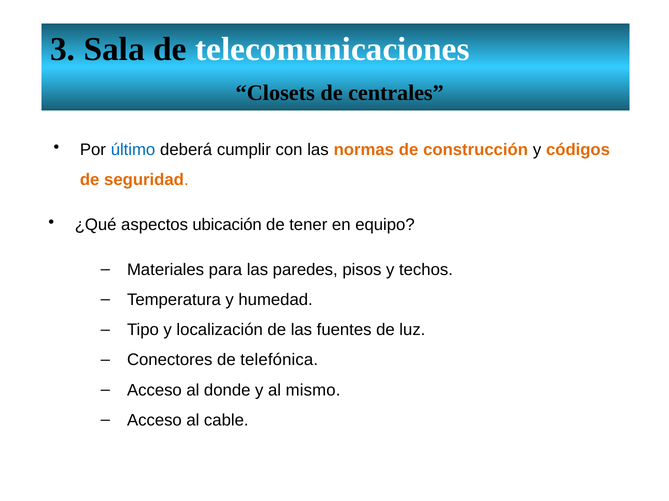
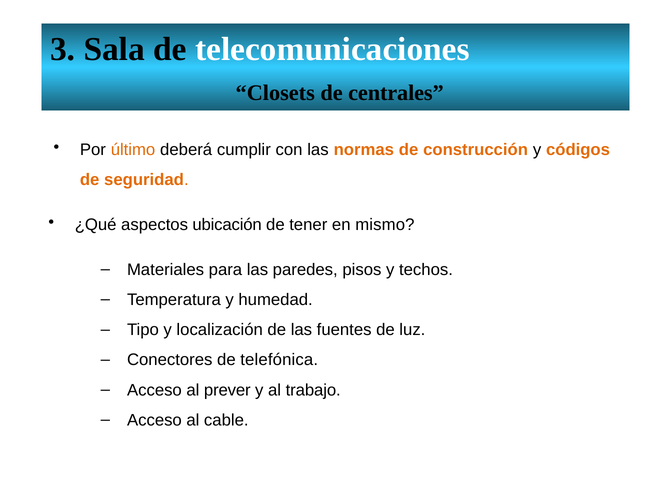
último colour: blue -> orange
equipo: equipo -> mismo
donde: donde -> prever
mismo: mismo -> trabajo
